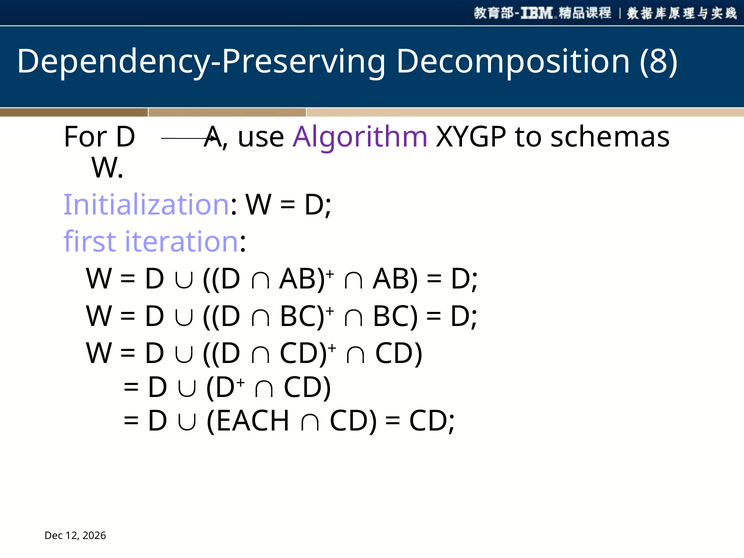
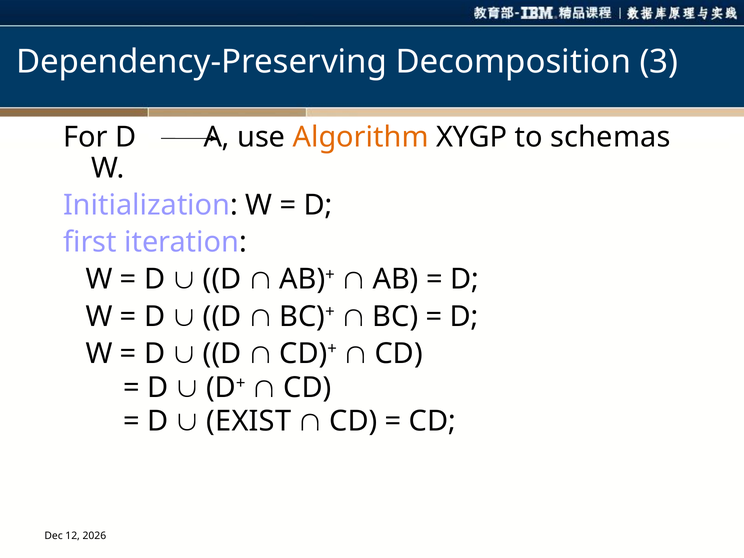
8: 8 -> 3
Algorithm colour: purple -> orange
EACH: EACH -> EXIST
